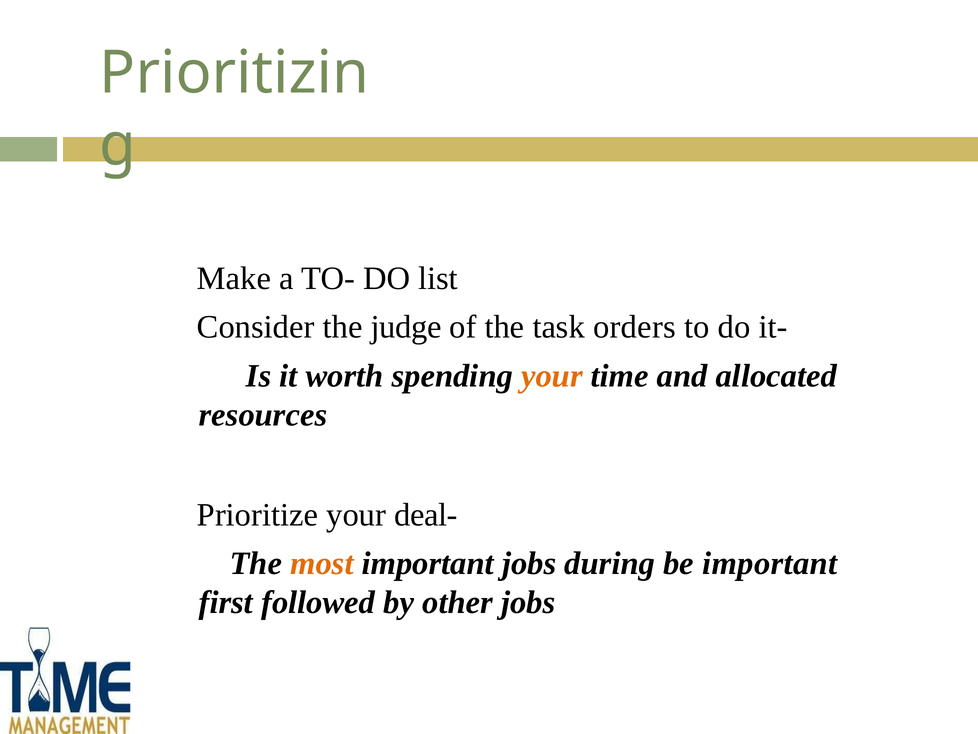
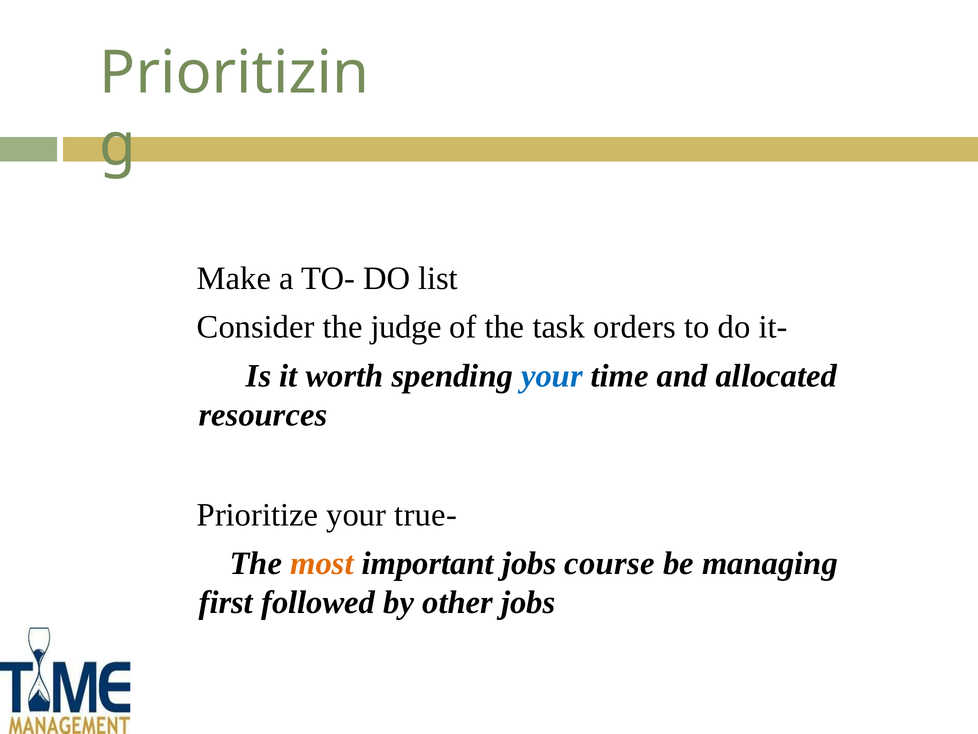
your at (552, 376) colour: orange -> blue
deal-: deal- -> true-
during: during -> course
be important: important -> managing
